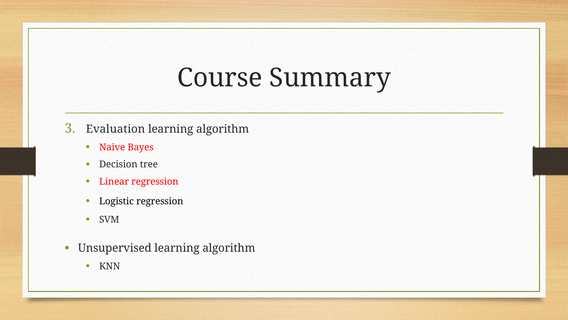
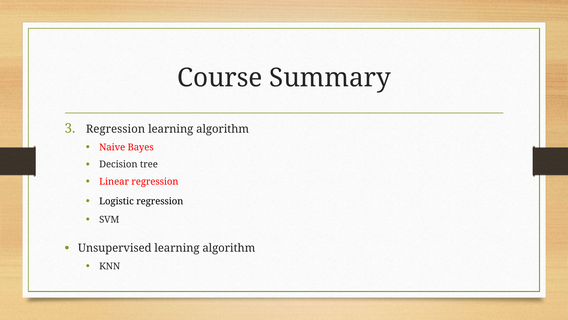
Evaluation at (116, 129): Evaluation -> Regression
